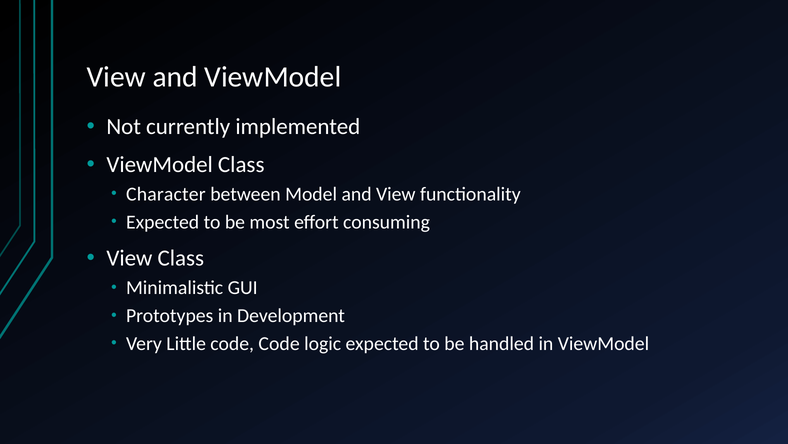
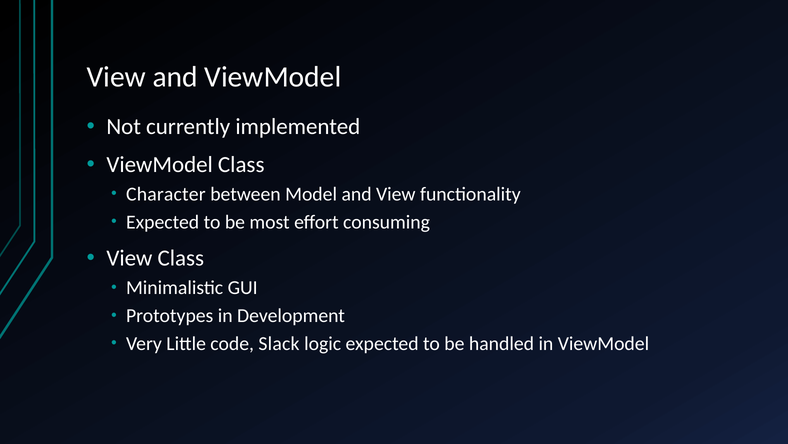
code Code: Code -> Slack
